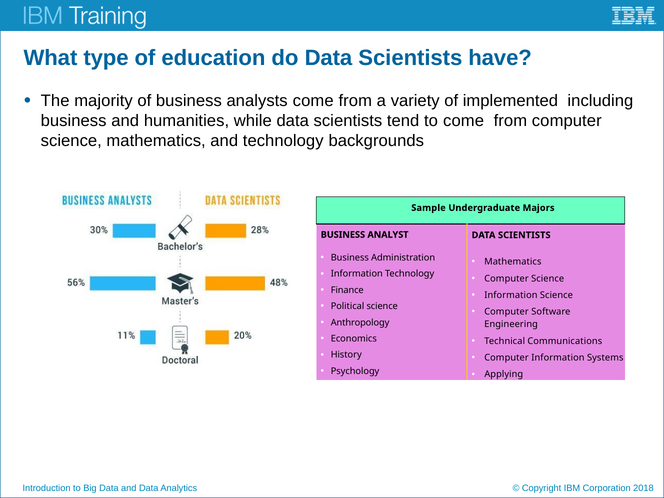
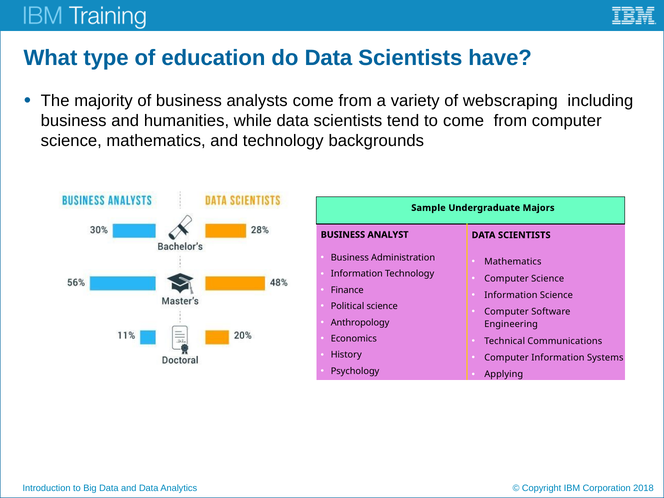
implemented: implemented -> webscraping
